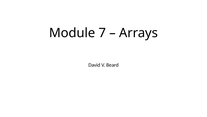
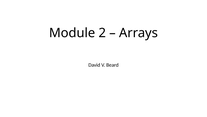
7: 7 -> 2
